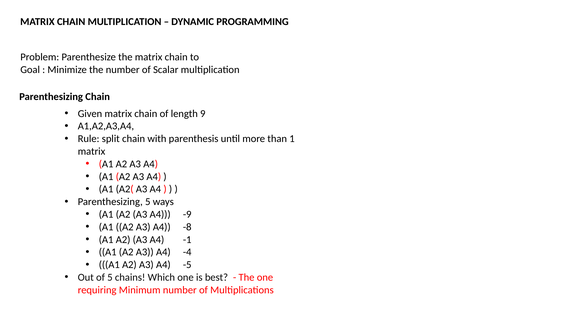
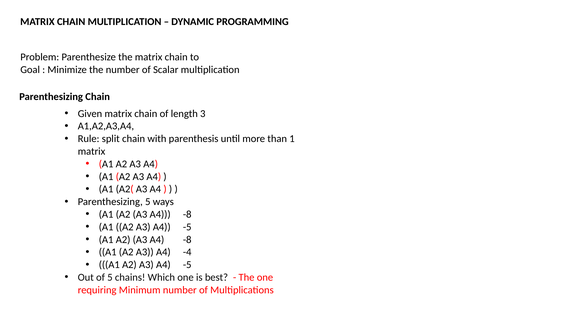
9: 9 -> 3
-9 at (187, 215): -9 -> -8
-8 at (187, 227): -8 -> -5
-1 at (187, 240): -1 -> -8
